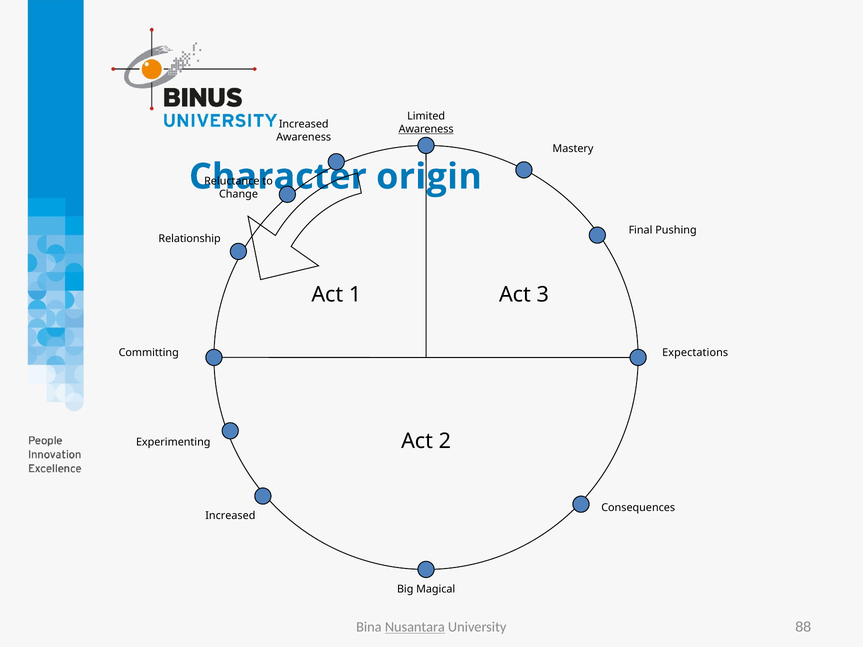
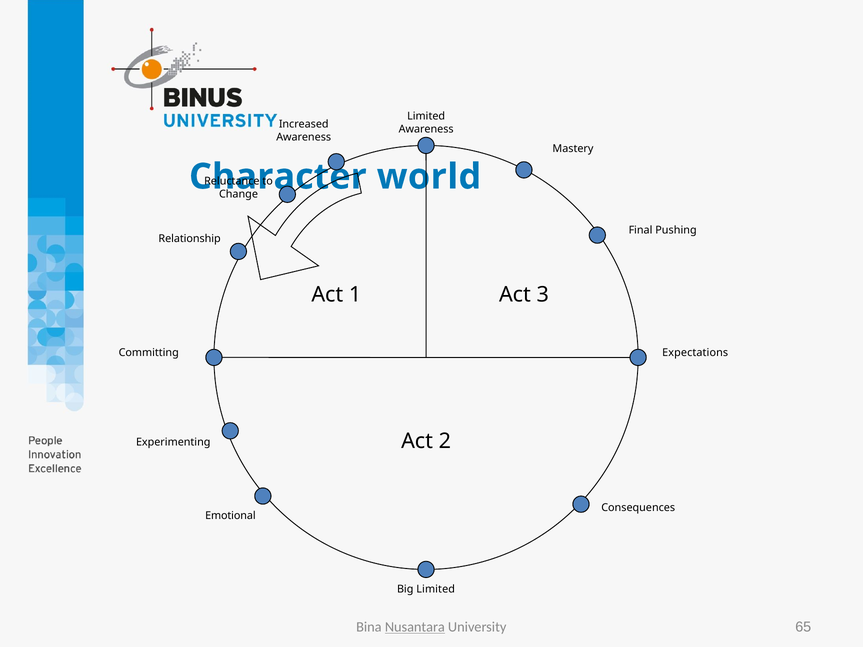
Awareness at (426, 129) underline: present -> none
origin: origin -> world
Increased at (230, 516): Increased -> Emotional
Big Magical: Magical -> Limited
88: 88 -> 65
